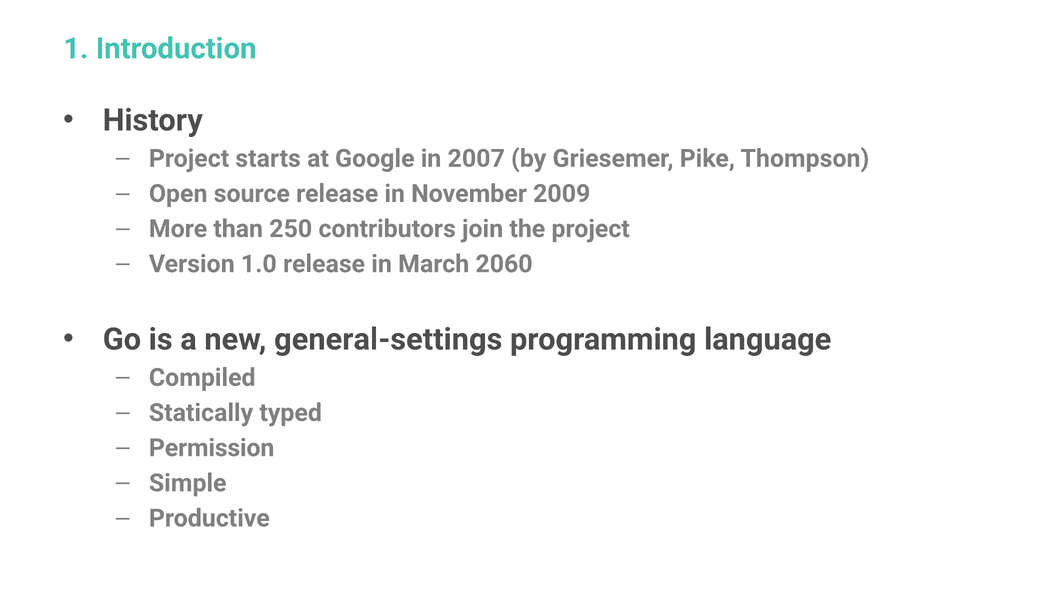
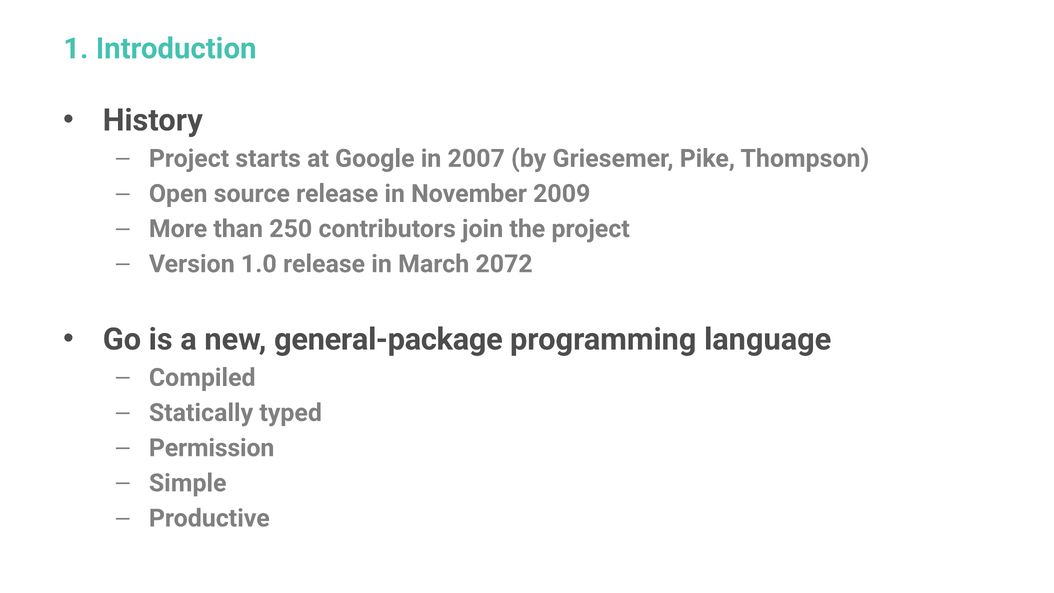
2060: 2060 -> 2072
general-settings: general-settings -> general-package
